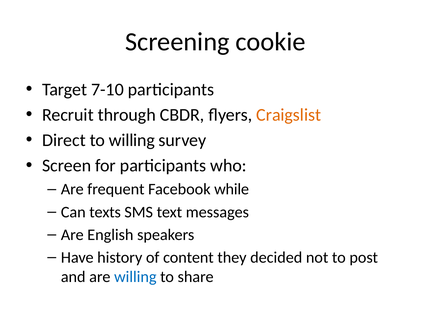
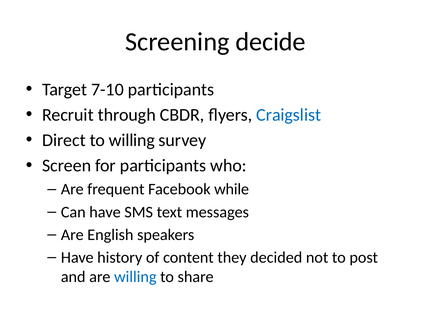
cookie: cookie -> decide
Craigslist colour: orange -> blue
Can texts: texts -> have
